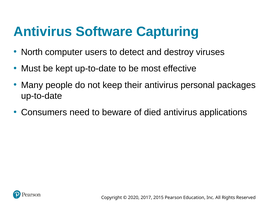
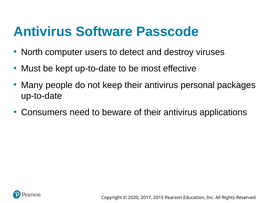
Capturing: Capturing -> Passcode
of died: died -> their
